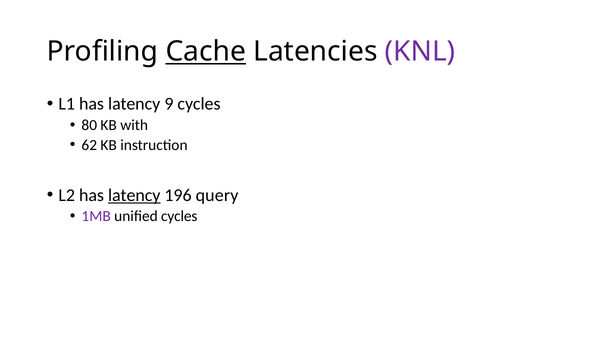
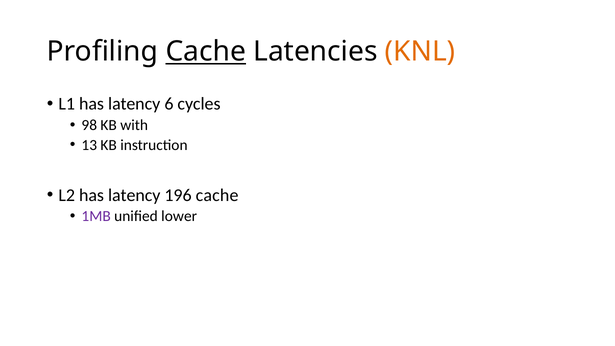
KNL colour: purple -> orange
9: 9 -> 6
80: 80 -> 98
62: 62 -> 13
latency at (134, 195) underline: present -> none
196 query: query -> cache
unified cycles: cycles -> lower
